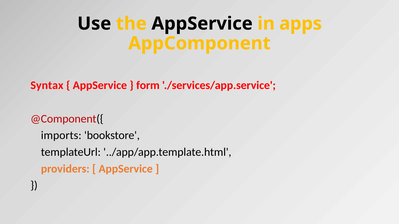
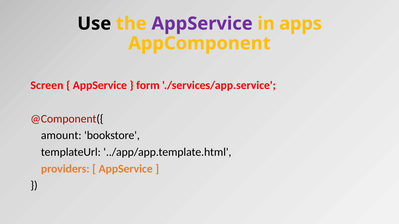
AppService at (202, 24) colour: black -> purple
Syntax: Syntax -> Screen
imports: imports -> amount
